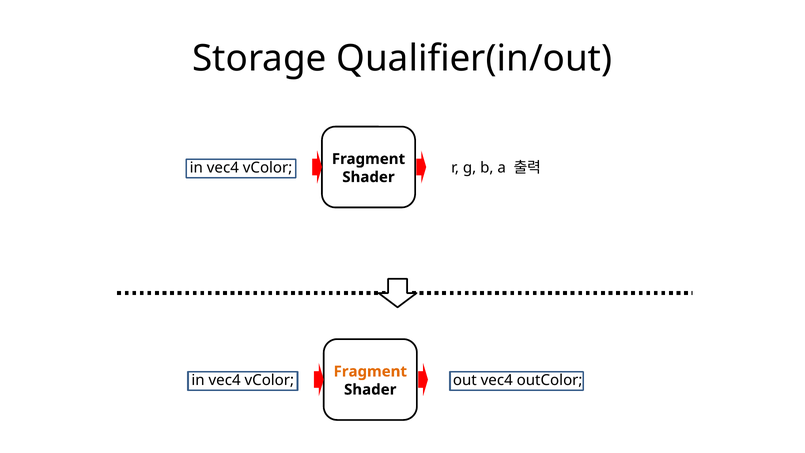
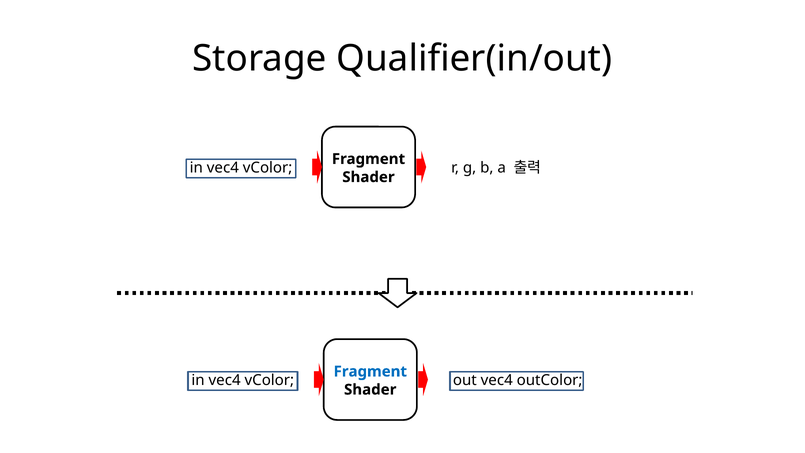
Fragment at (370, 371) colour: orange -> blue
